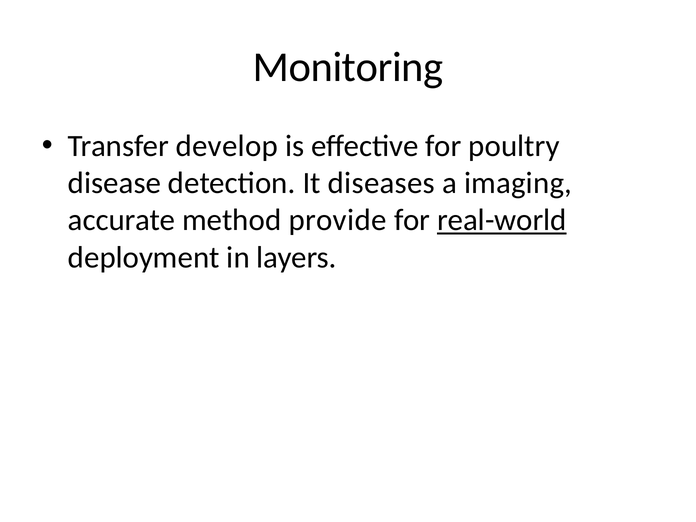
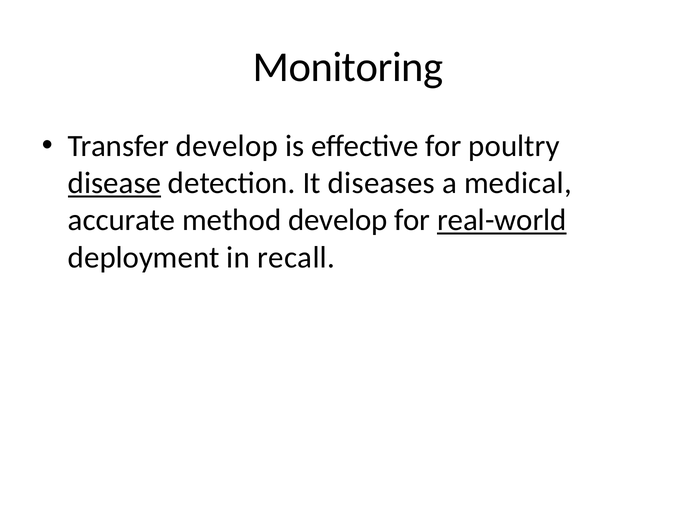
disease underline: none -> present
imaging: imaging -> medical
method provide: provide -> develop
layers: layers -> recall
